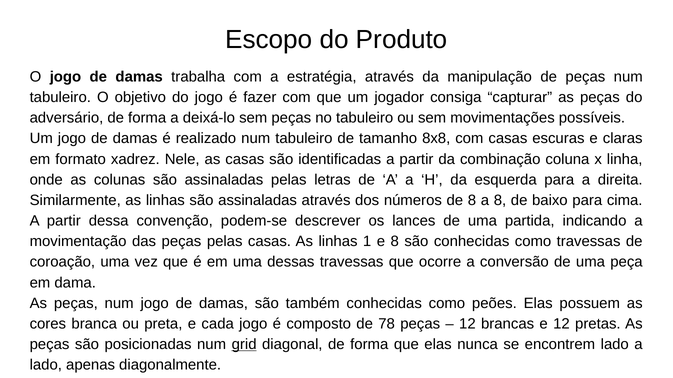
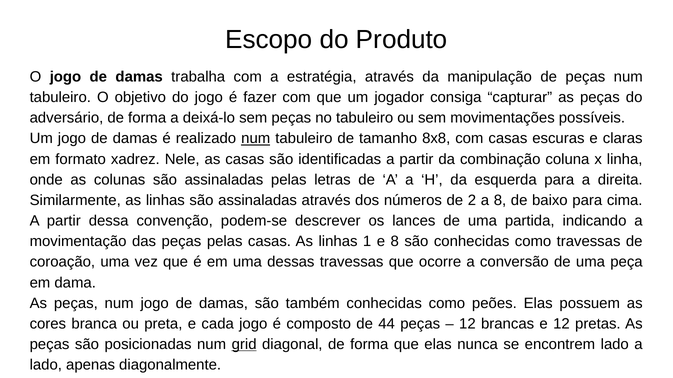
num at (256, 139) underline: none -> present
de 8: 8 -> 2
78: 78 -> 44
